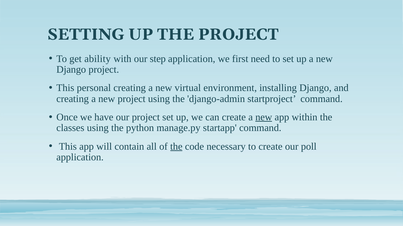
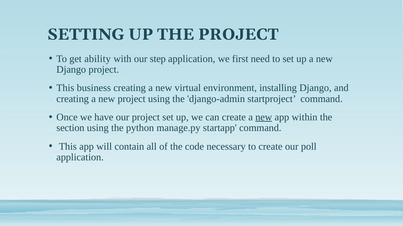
personal: personal -> business
classes: classes -> section
the at (176, 147) underline: present -> none
